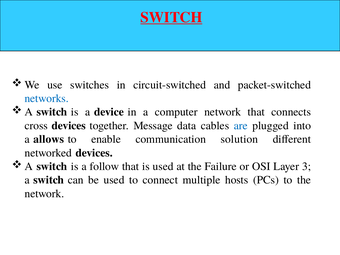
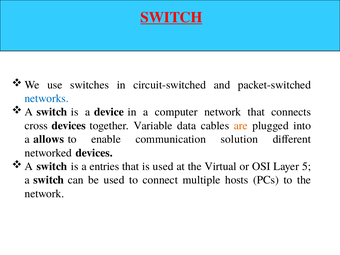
Message: Message -> Variable
are colour: blue -> orange
follow: follow -> entries
Failure: Failure -> Virtual
3: 3 -> 5
